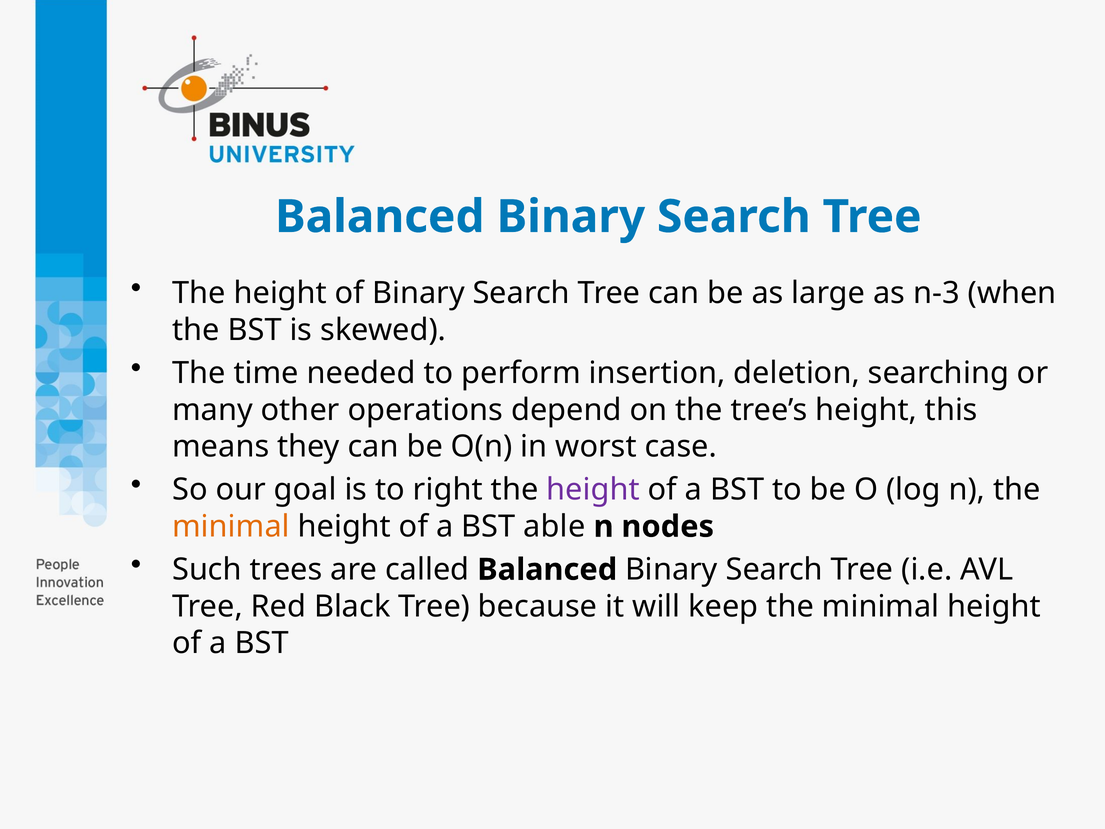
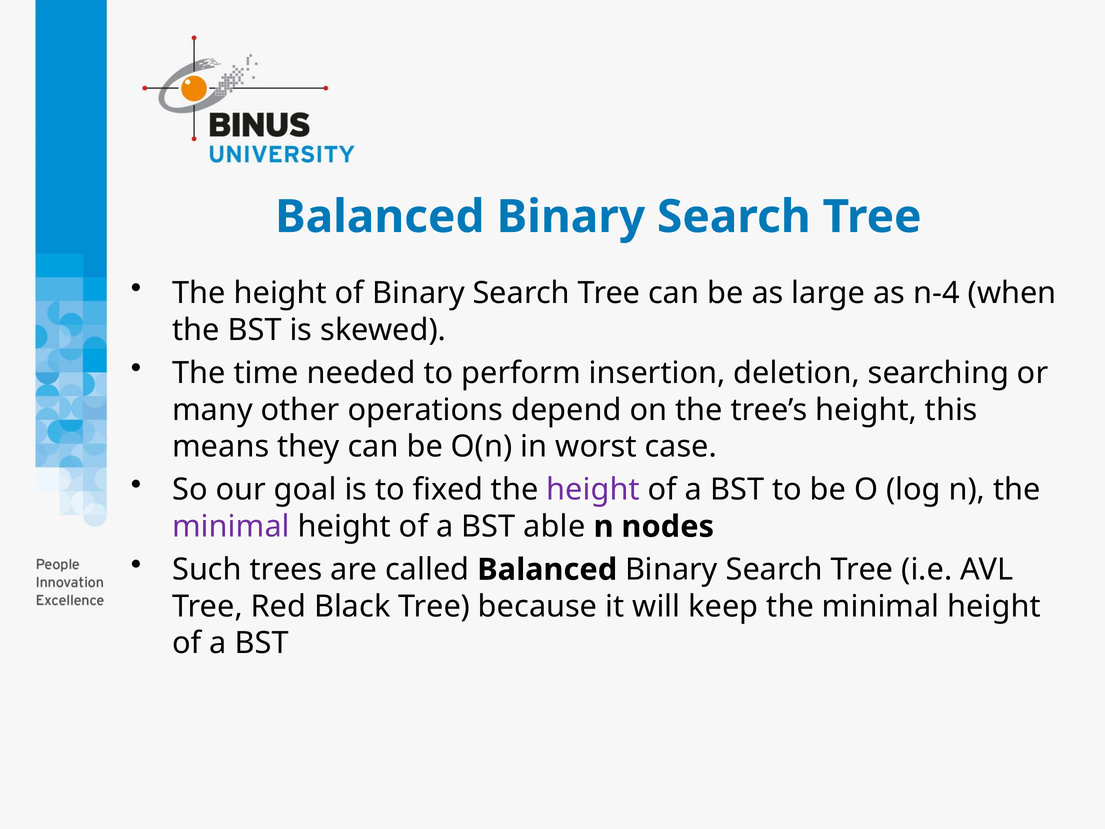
n-3: n-3 -> n-4
right: right -> fixed
minimal at (231, 526) colour: orange -> purple
